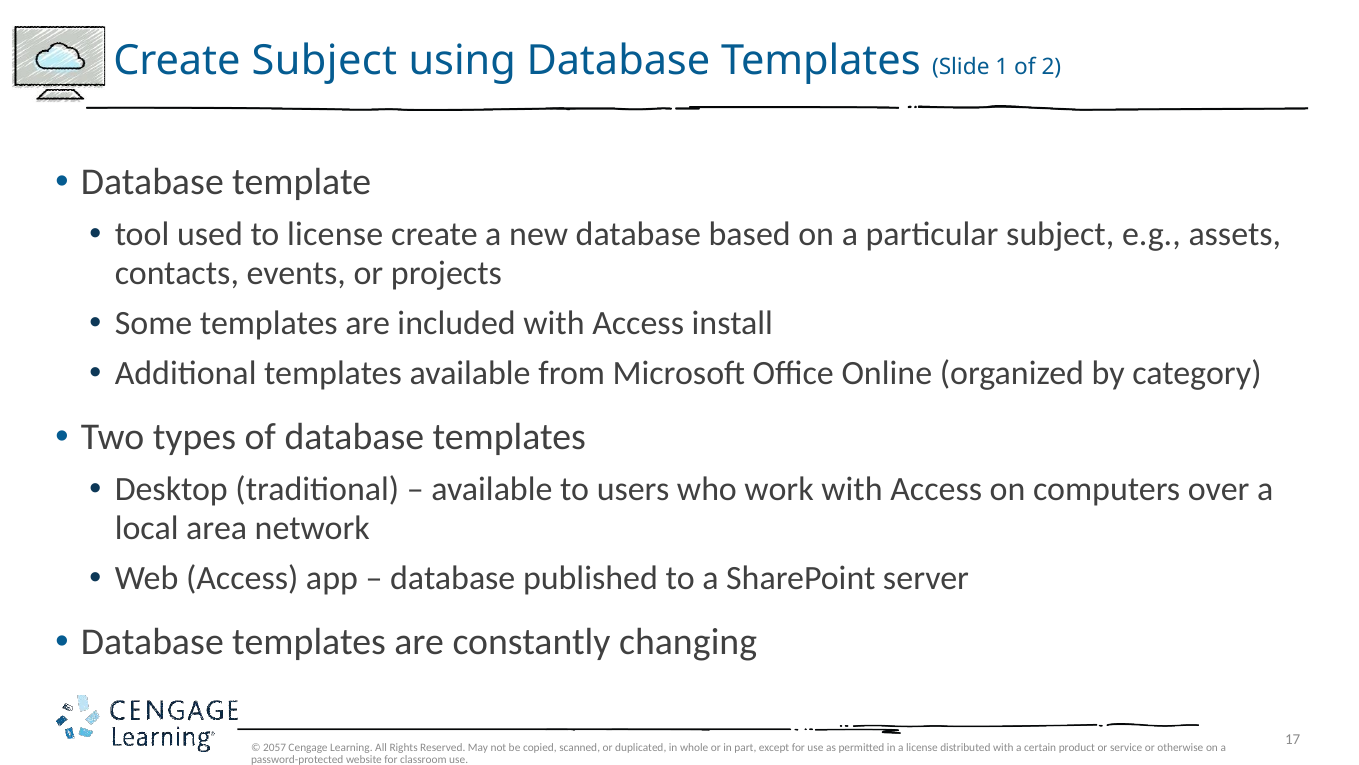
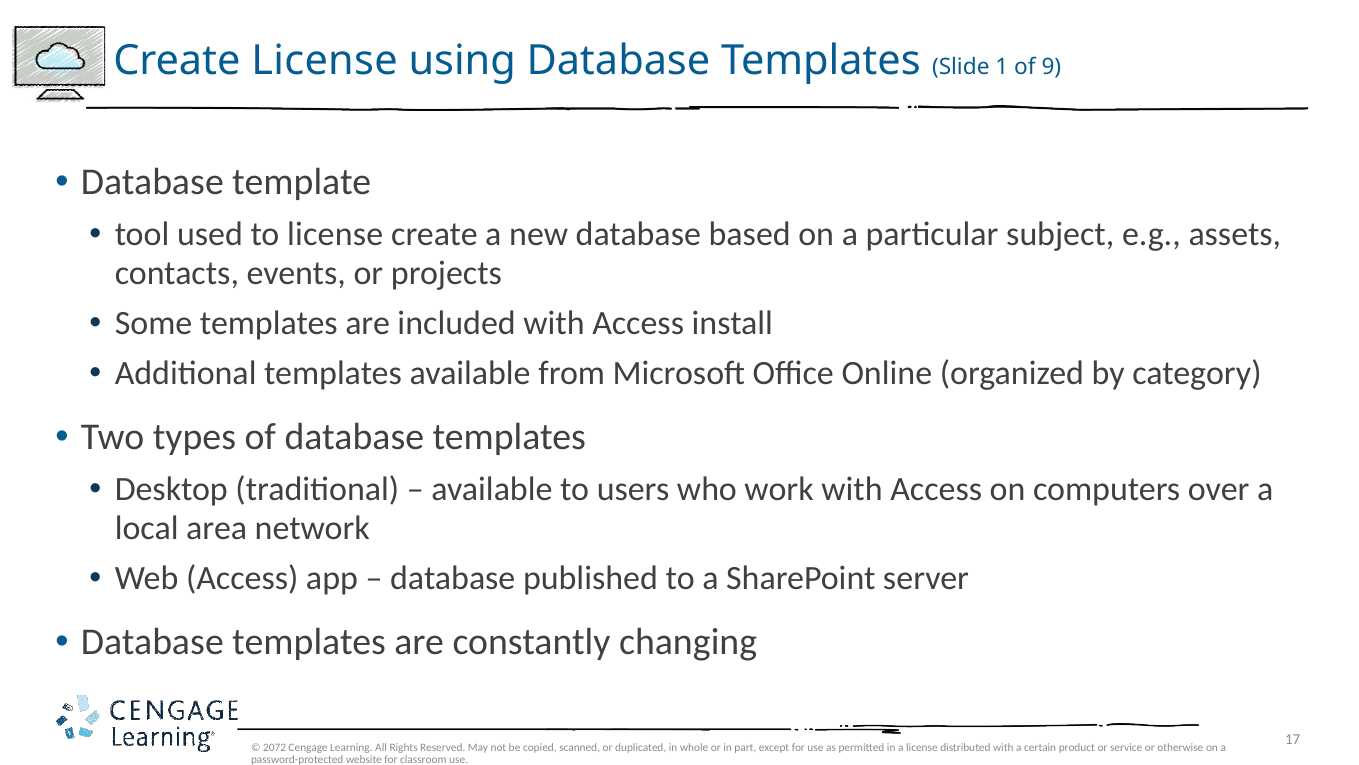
Create Subject: Subject -> License
2: 2 -> 9
2057: 2057 -> 2072
